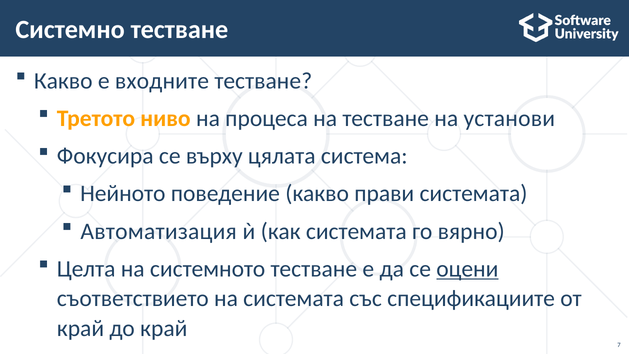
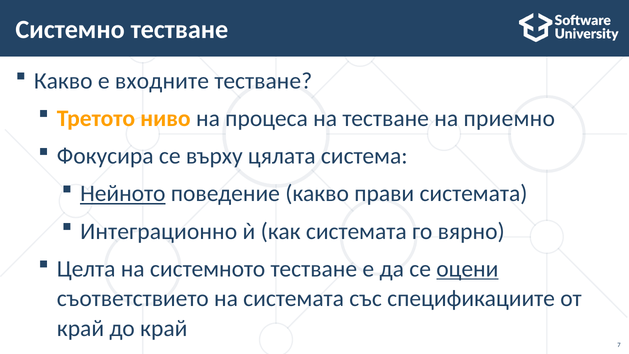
установи: установи -> приемно
Нейното underline: none -> present
Автоматизация: Автоматизация -> Интеграционно
